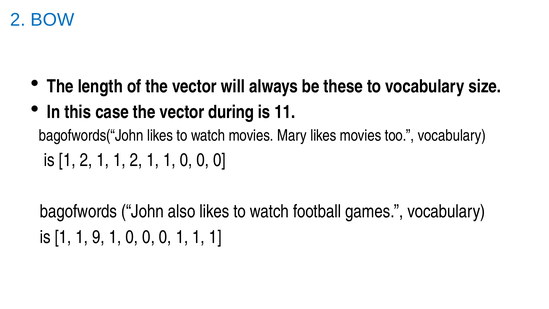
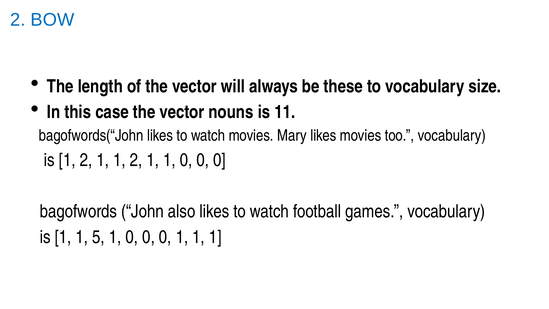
during: during -> nouns
9: 9 -> 5
